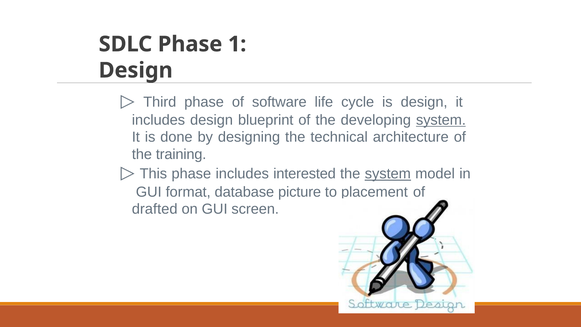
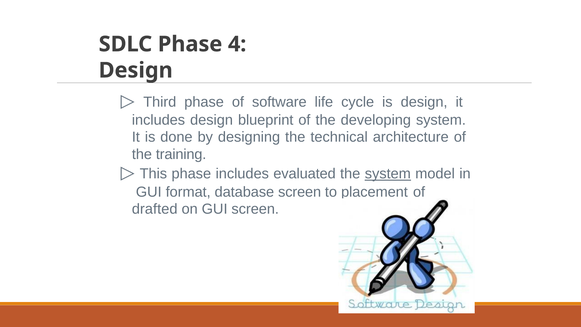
1: 1 -> 4
system at (441, 120) underline: present -> none
interested: interested -> evaluated
database picture: picture -> screen
